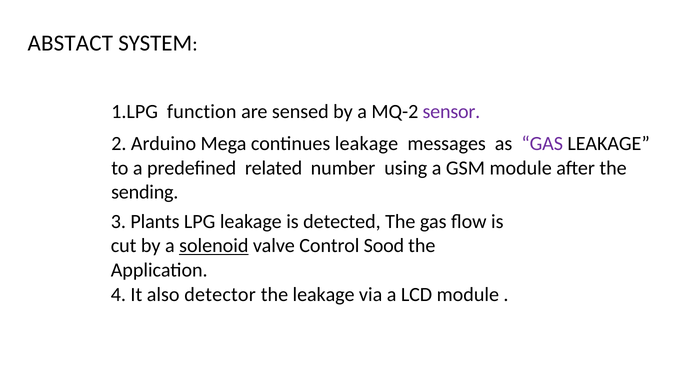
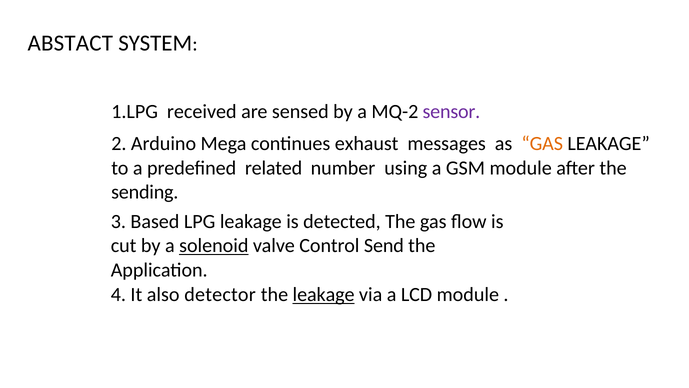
function: function -> received
continues leakage: leakage -> exhaust
GAS at (542, 144) colour: purple -> orange
Plants: Plants -> Based
Sood: Sood -> Send
leakage at (324, 294) underline: none -> present
